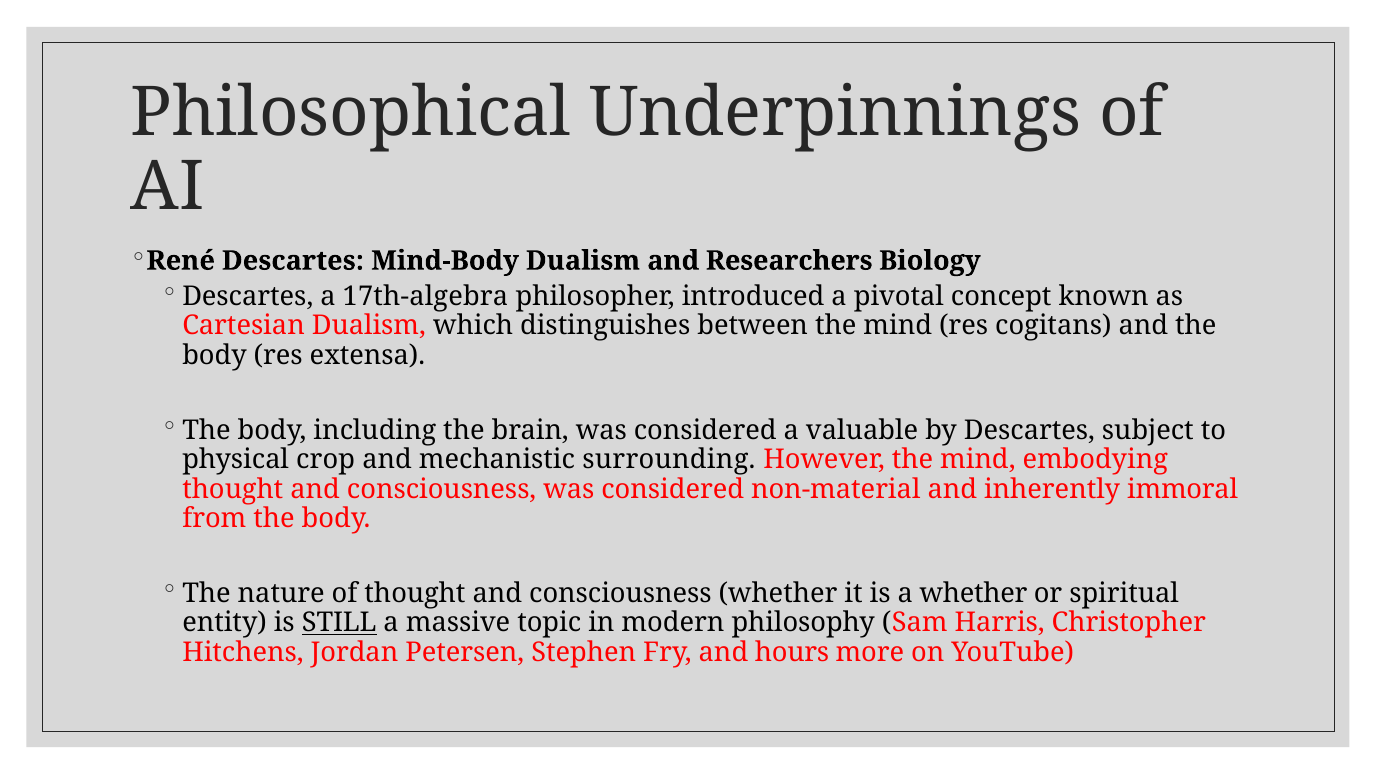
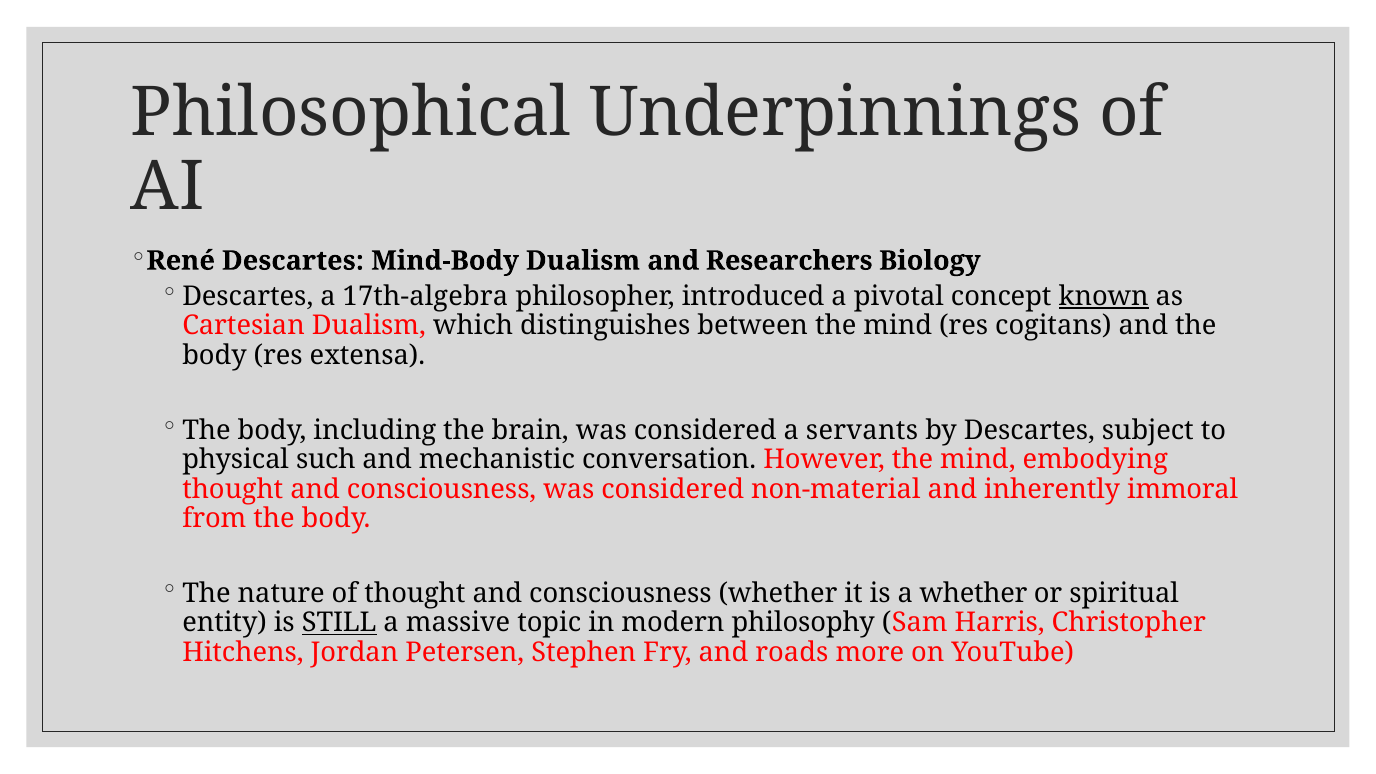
known underline: none -> present
valuable: valuable -> servants
crop: crop -> such
surrounding: surrounding -> conversation
hours: hours -> roads
